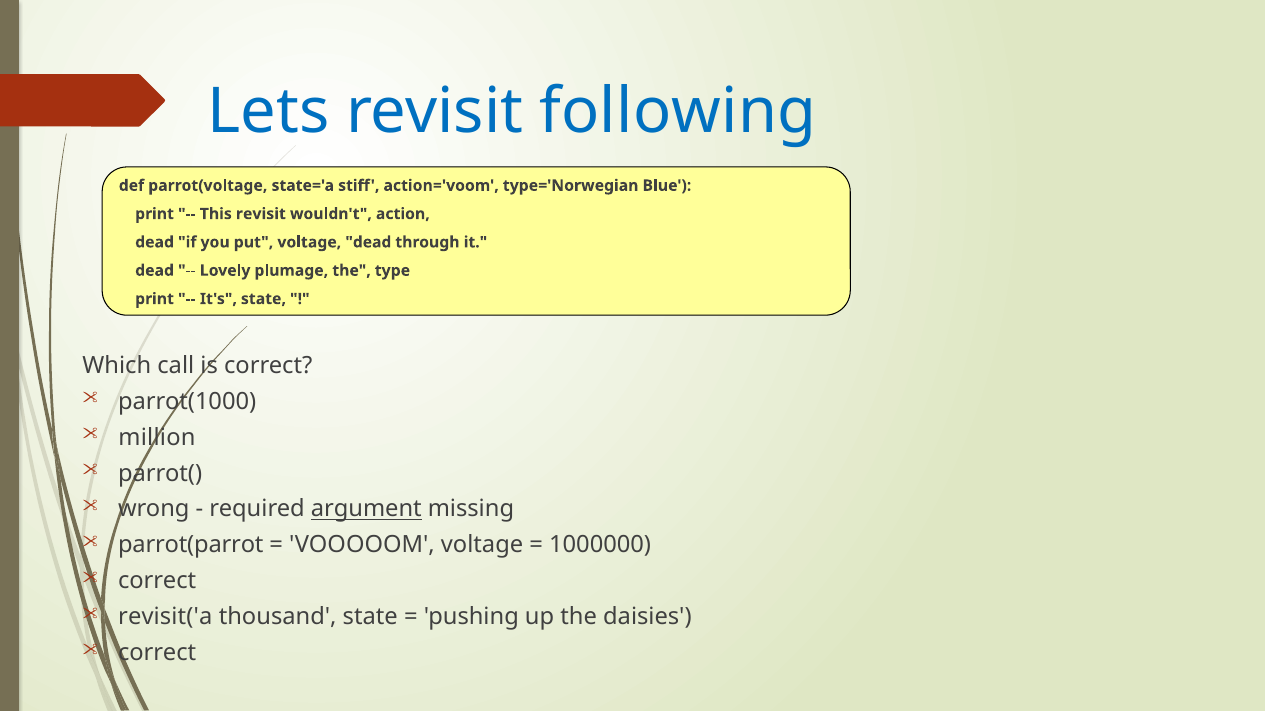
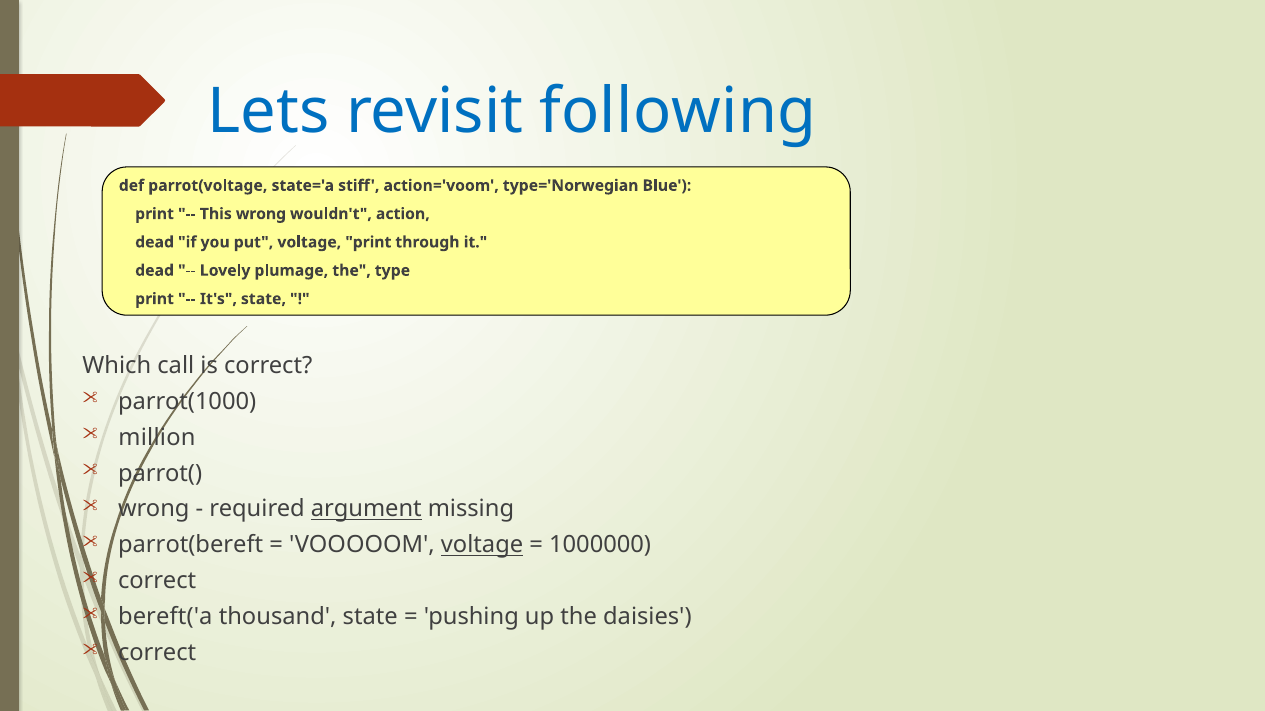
This revisit: revisit -> wrong
voltage dead: dead -> print
parrot(parrot: parrot(parrot -> parrot(bereft
voltage at (482, 546) underline: none -> present
revisit('a: revisit('a -> bereft('a
